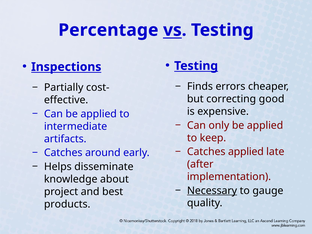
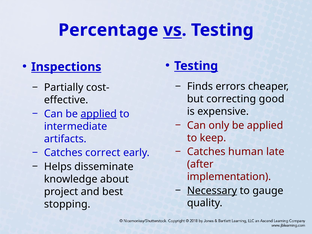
applied at (99, 114) underline: none -> present
Catches applied: applied -> human
around: around -> correct
products: products -> stopping
